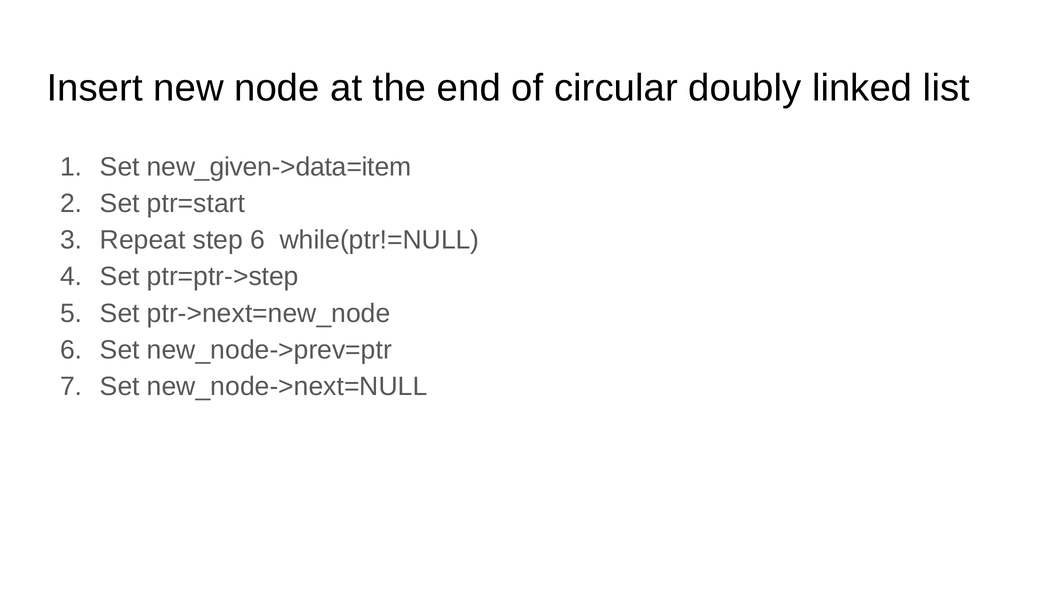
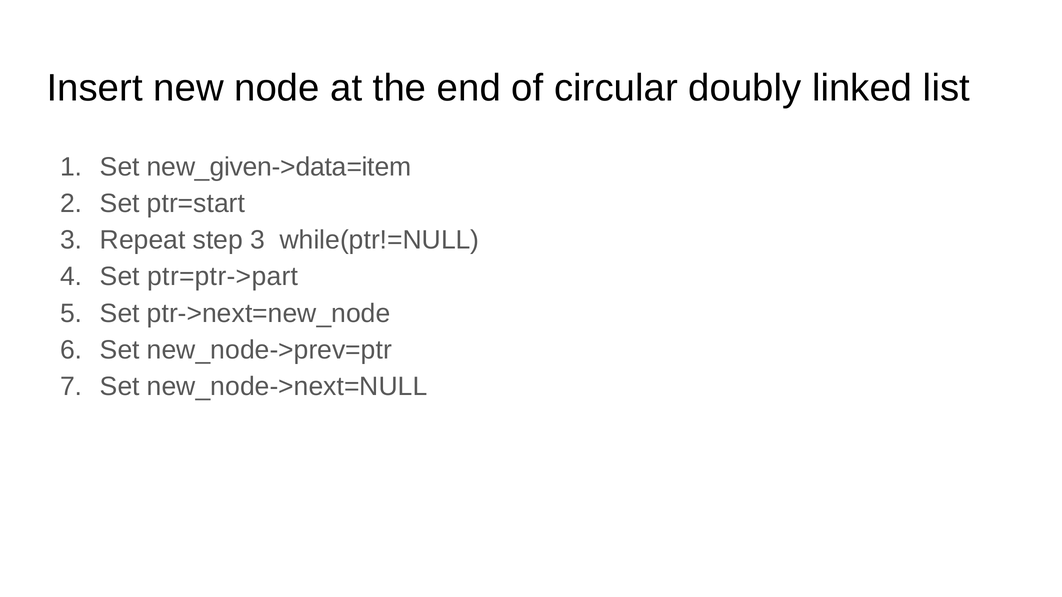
step 6: 6 -> 3
ptr=ptr->step: ptr=ptr->step -> ptr=ptr->part
